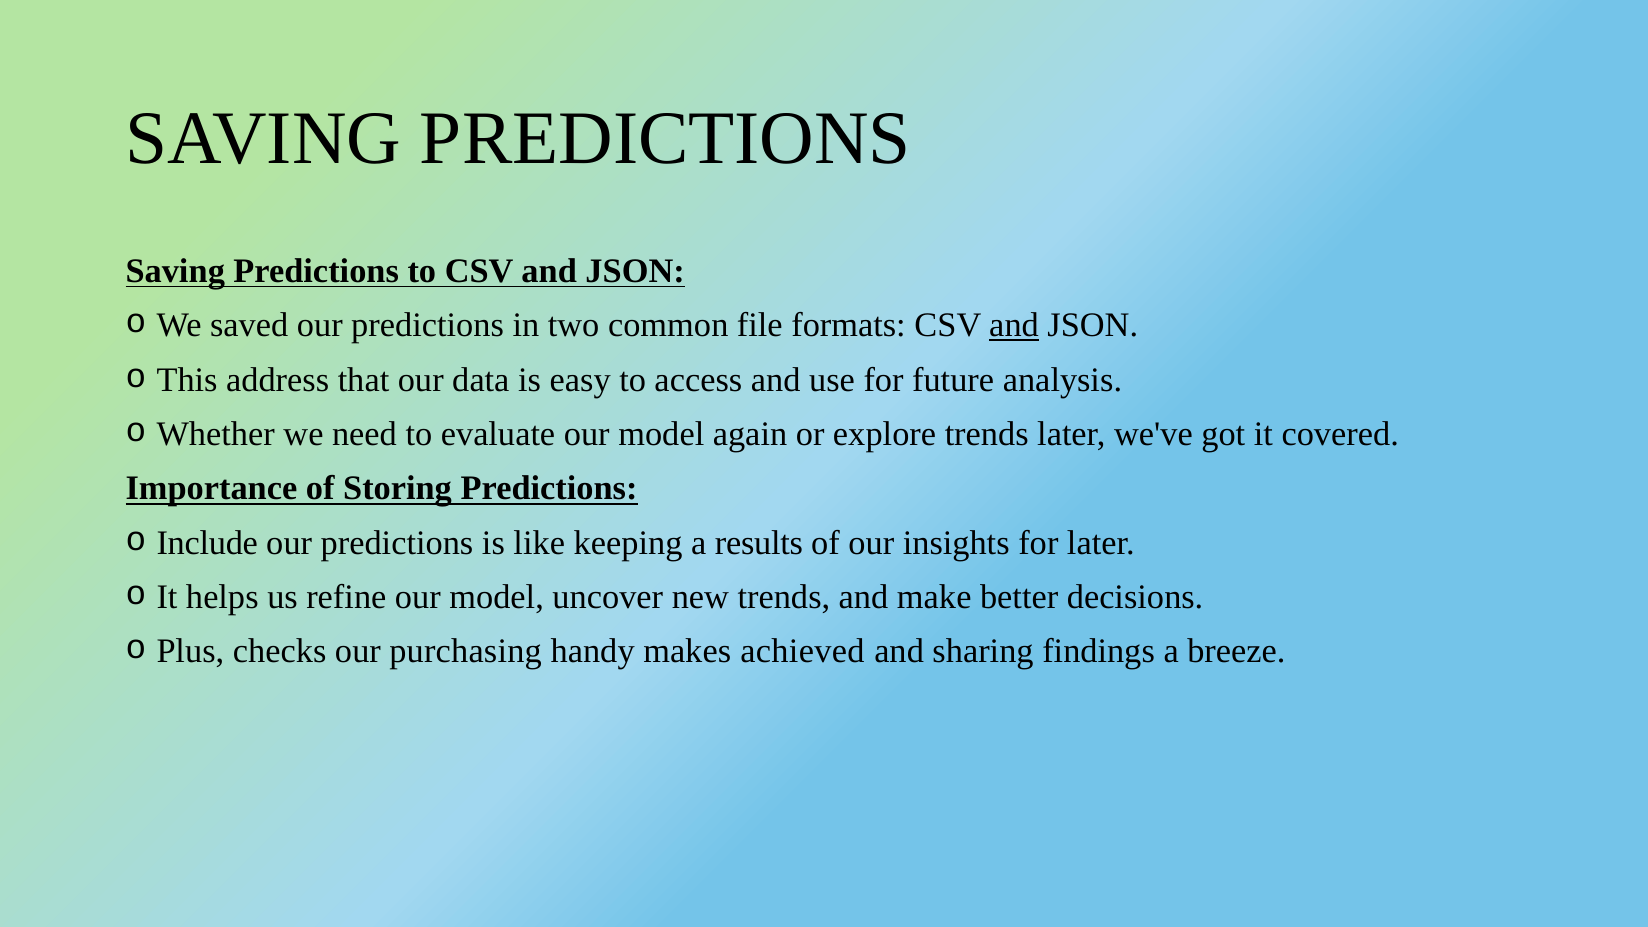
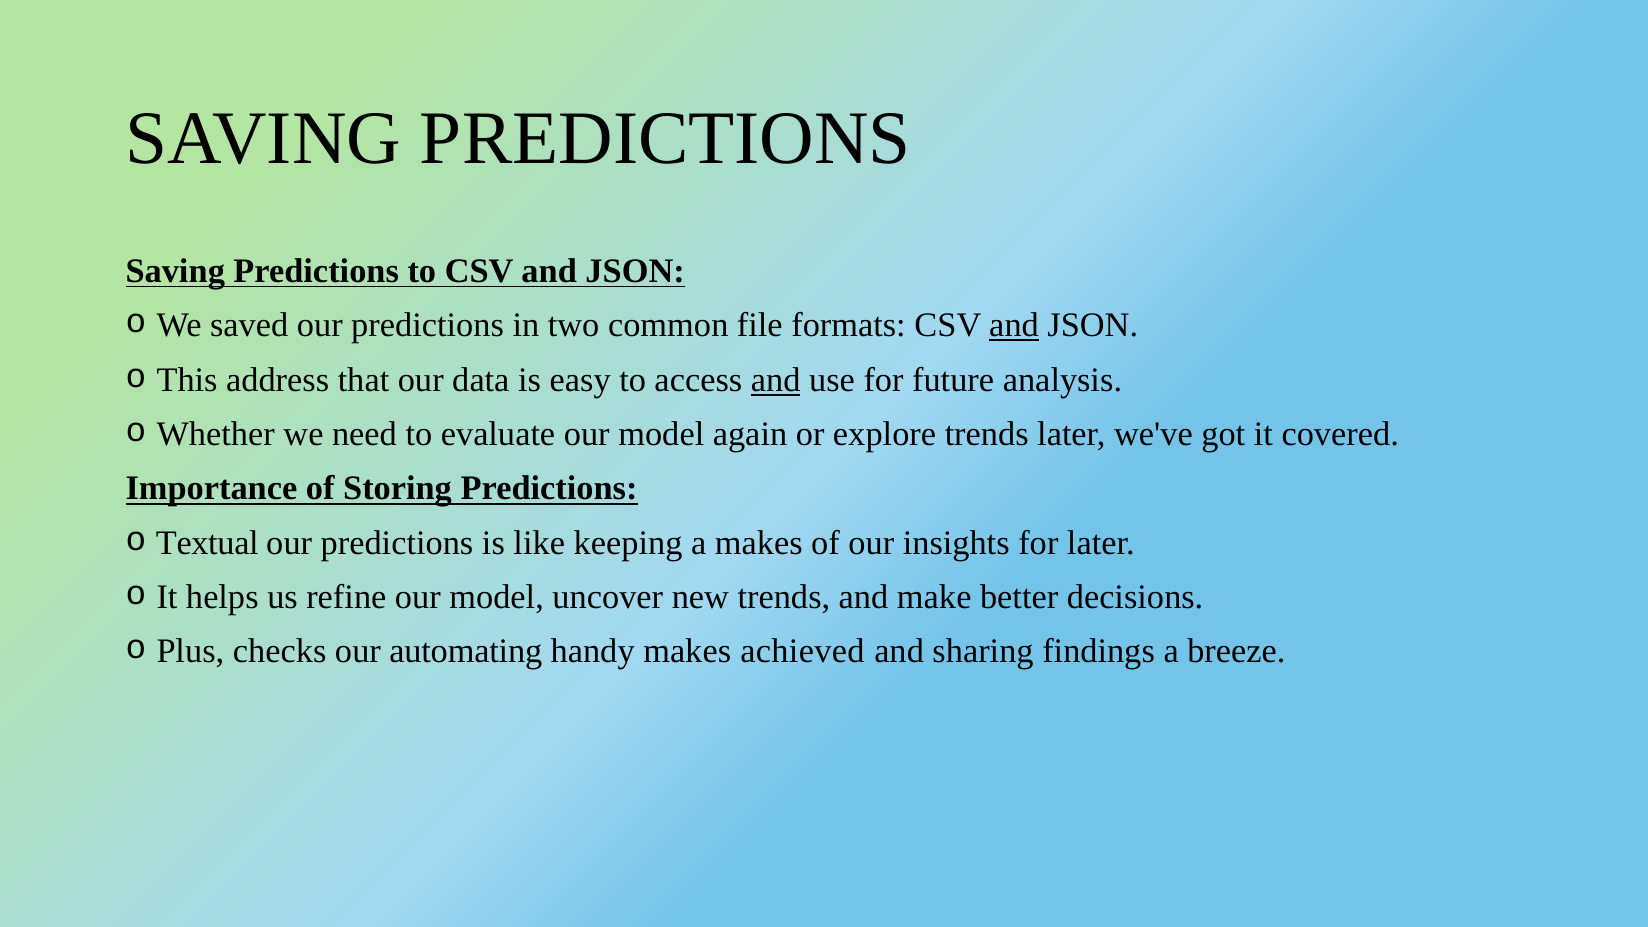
and at (776, 380) underline: none -> present
Include: Include -> Textual
a results: results -> makes
purchasing: purchasing -> automating
